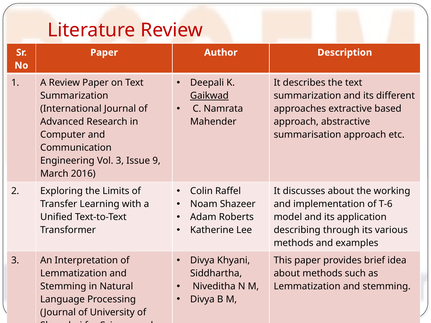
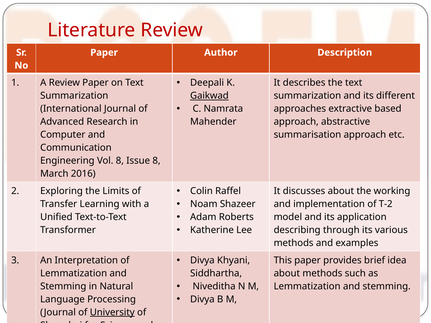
Vol 3: 3 -> 8
Issue 9: 9 -> 8
T-6: T-6 -> T-2
University underline: none -> present
